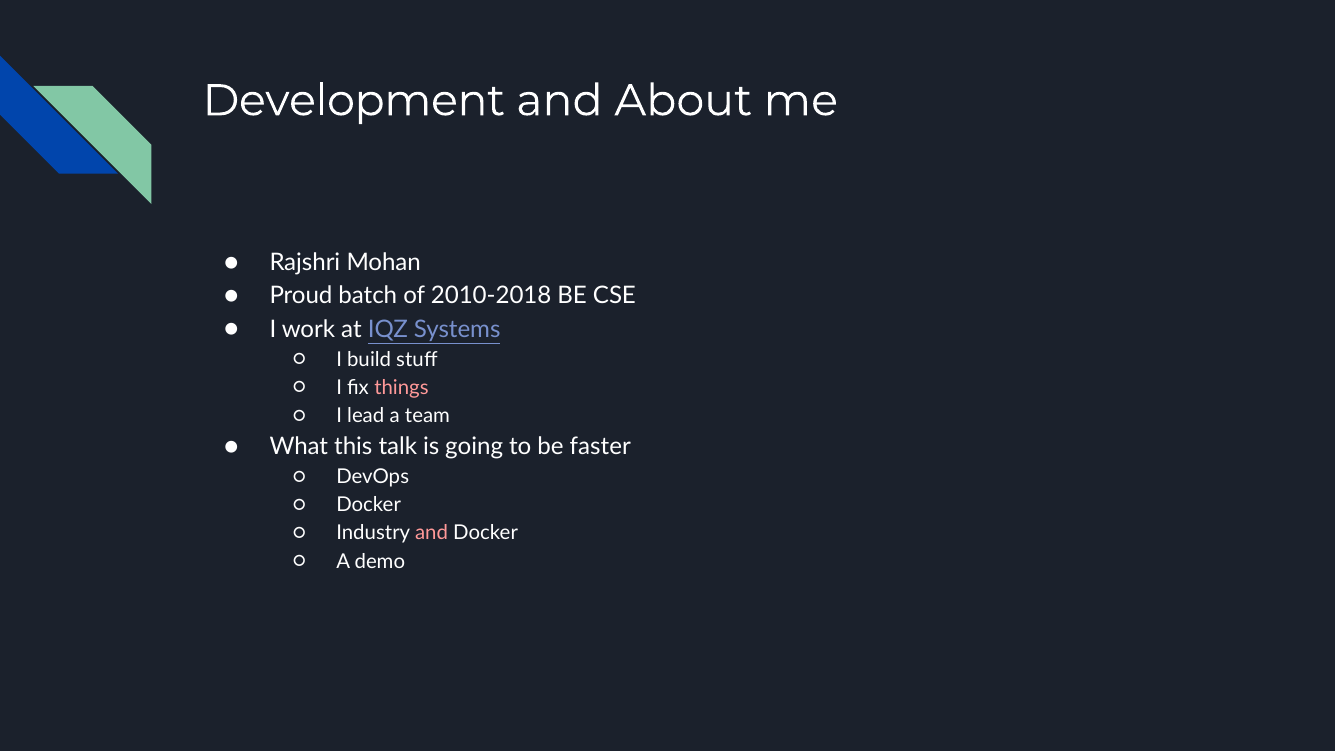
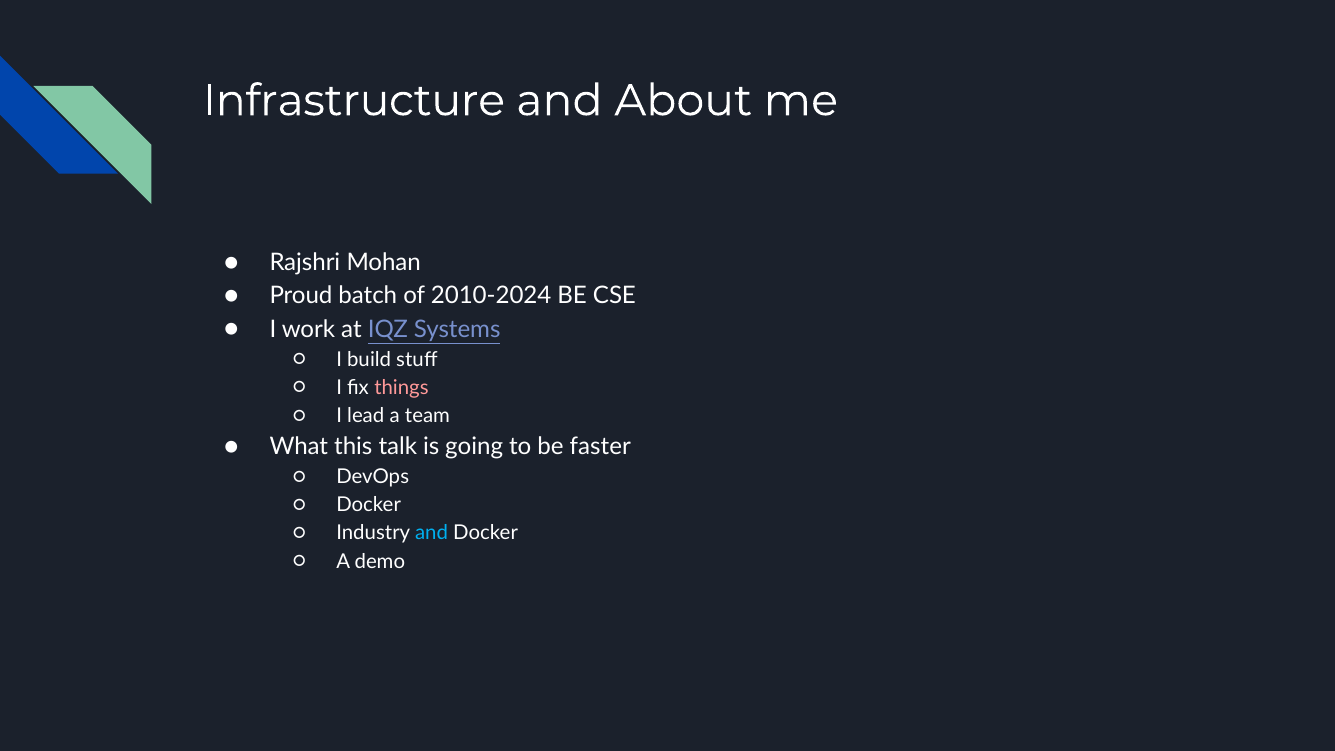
Development: Development -> Infrastructure
2010-2018: 2010-2018 -> 2010-2024
and at (431, 533) colour: pink -> light blue
